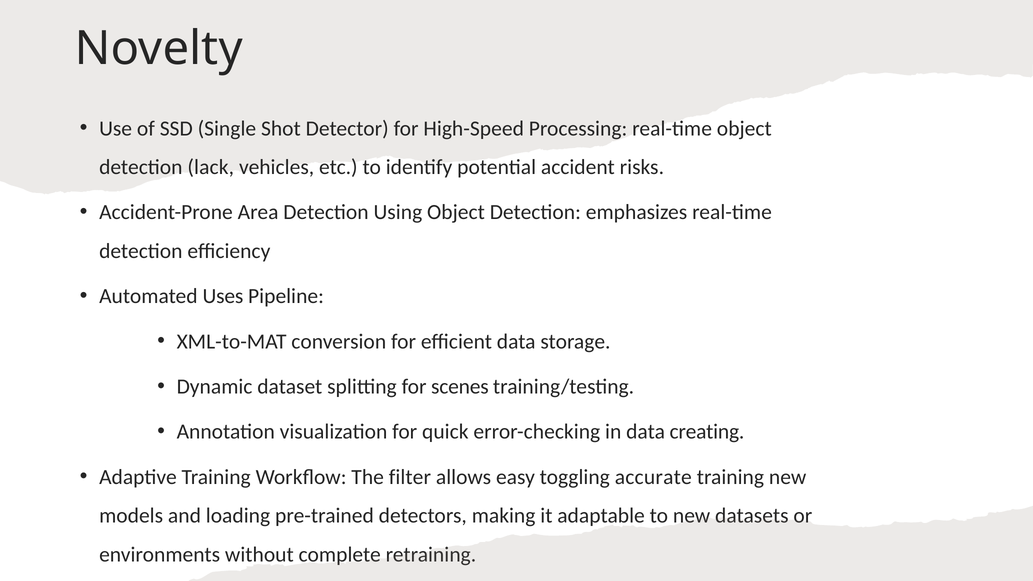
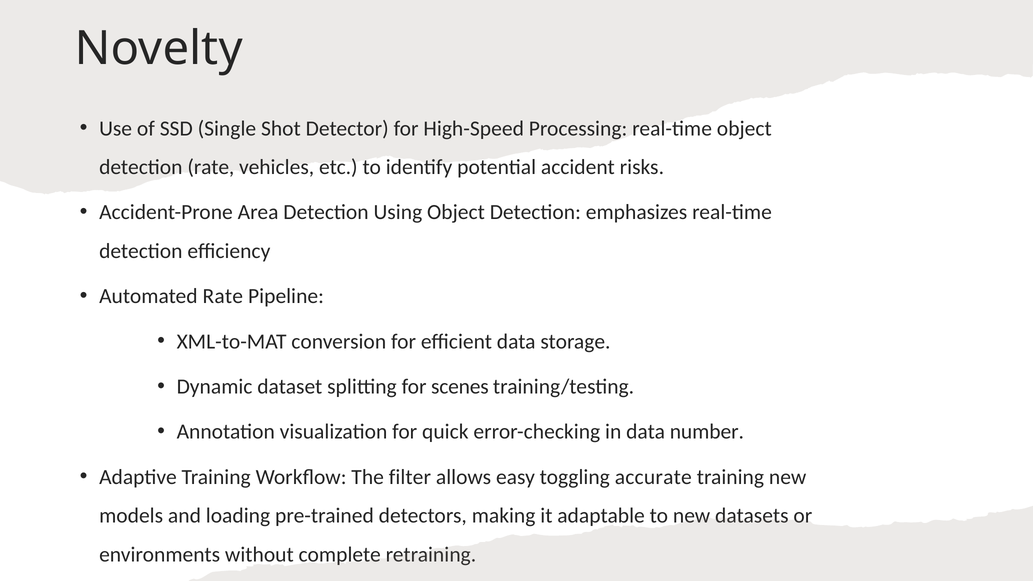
detection lack: lack -> rate
Automated Uses: Uses -> Rate
creating: creating -> number
